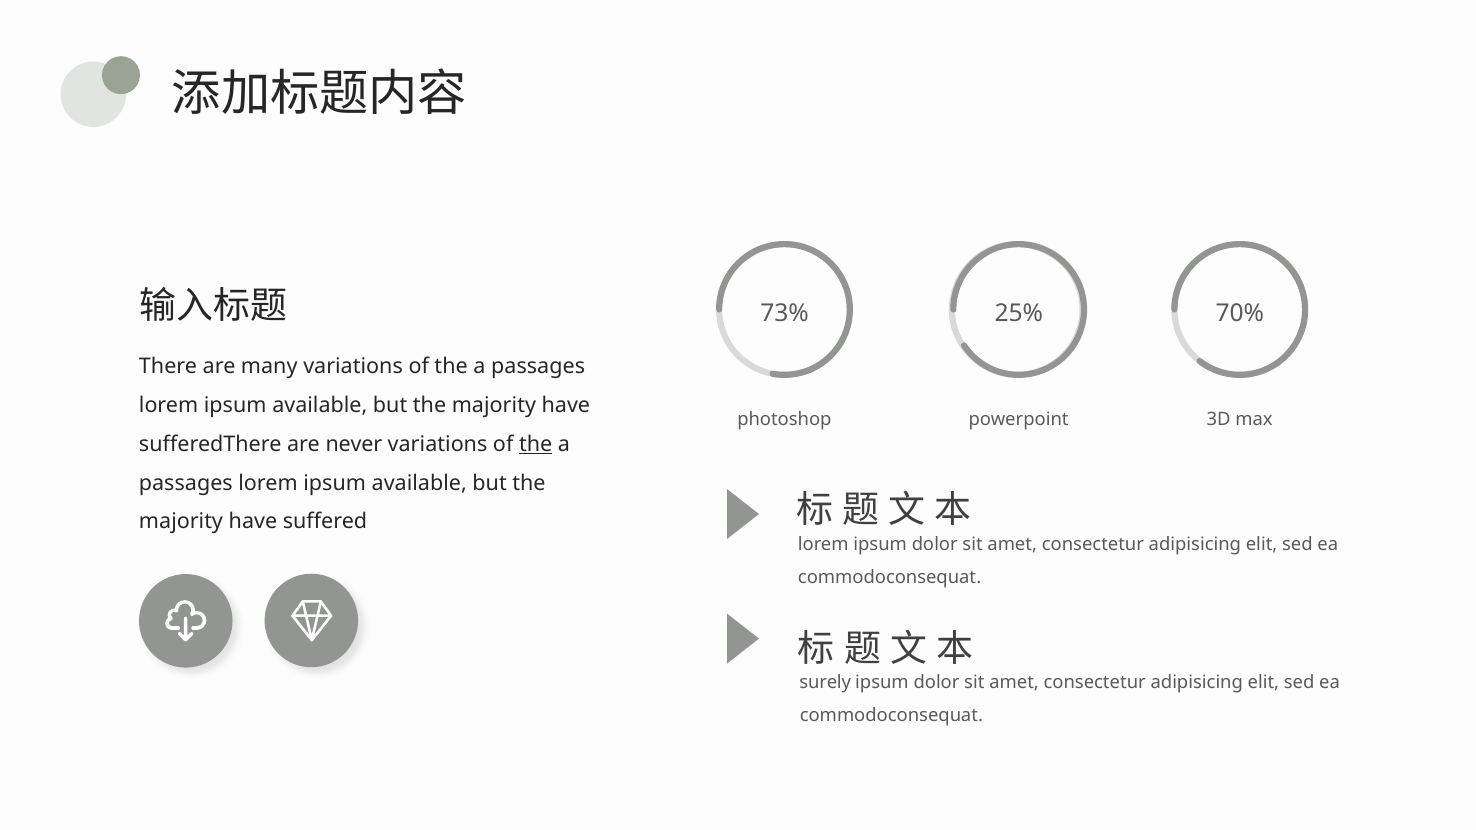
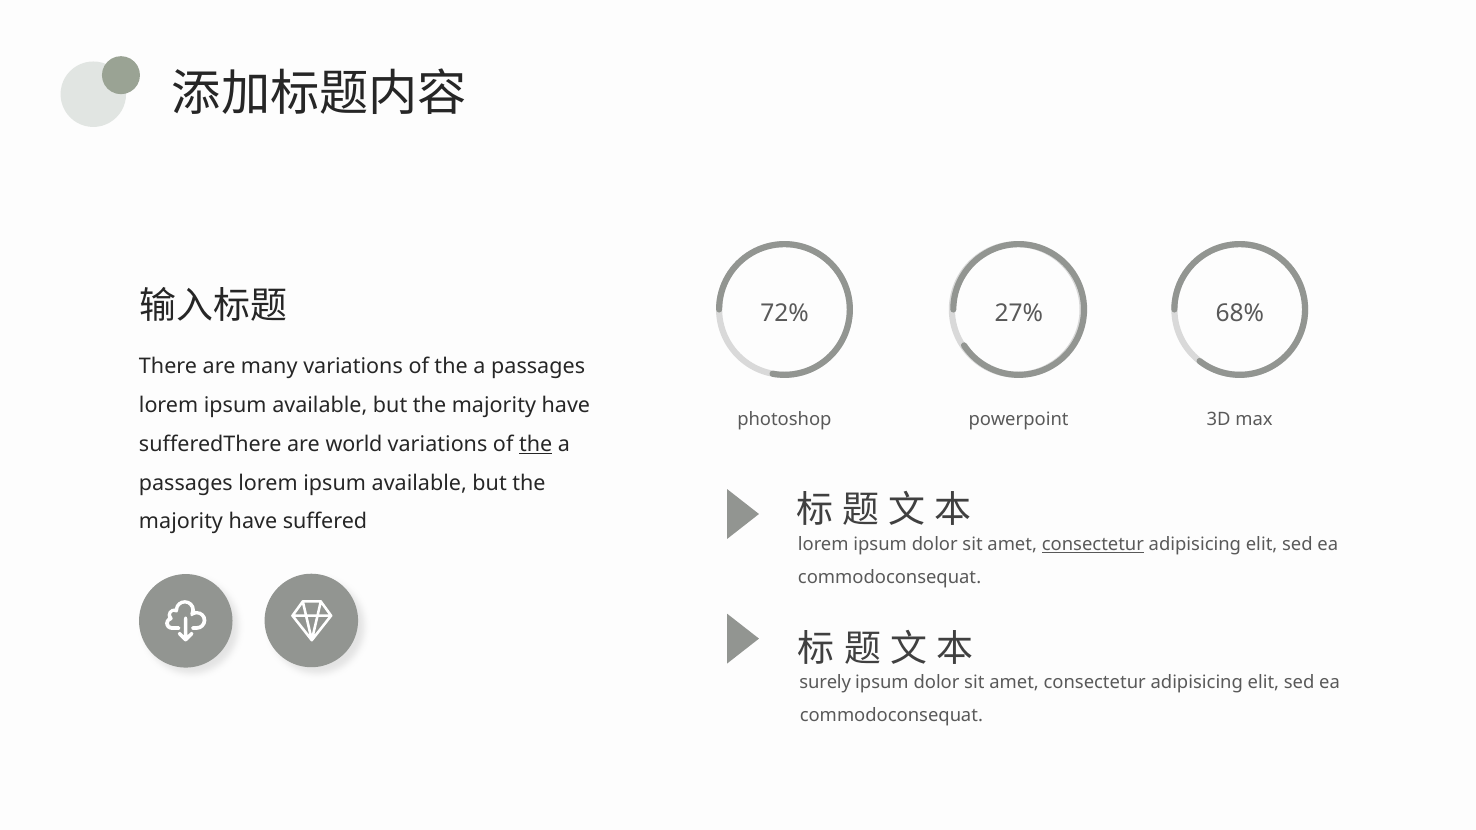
73%: 73% -> 72%
25%: 25% -> 27%
70%: 70% -> 68%
never: never -> world
consectetur at (1093, 545) underline: none -> present
